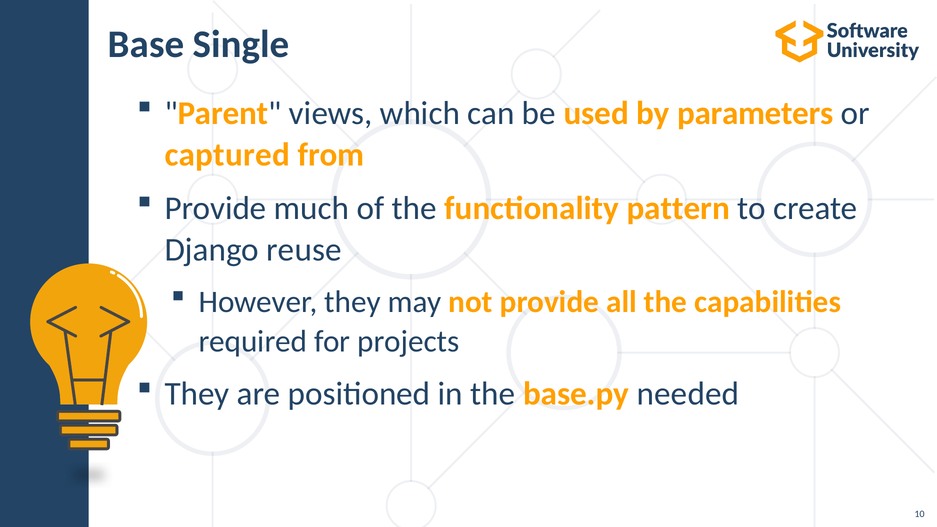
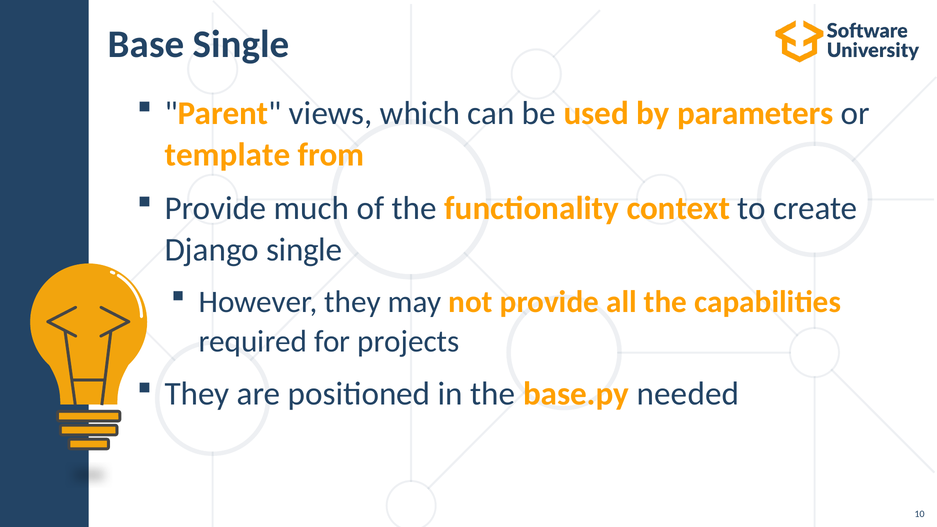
captured: captured -> template
pattern: pattern -> context
Django reuse: reuse -> single
